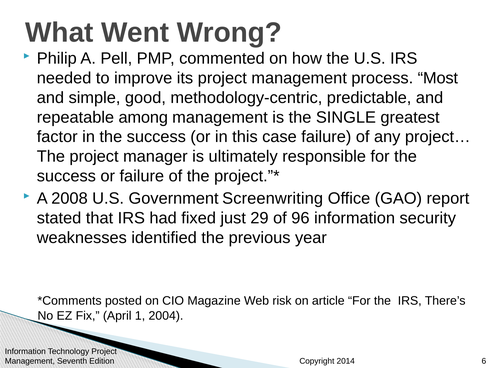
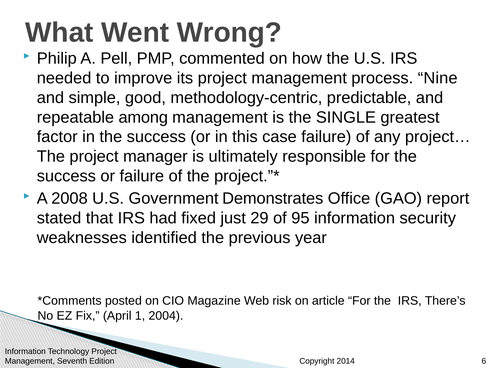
Most: Most -> Nine
Screenwriting: Screenwriting -> Demonstrates
96: 96 -> 95
